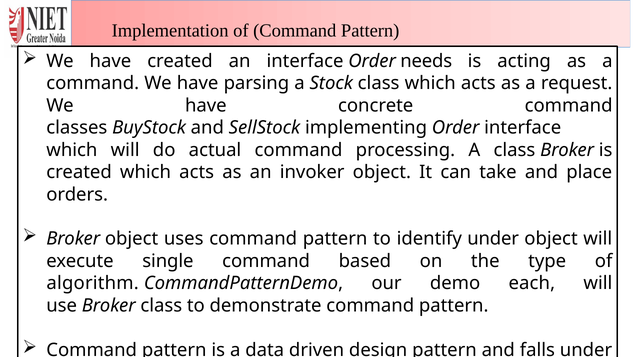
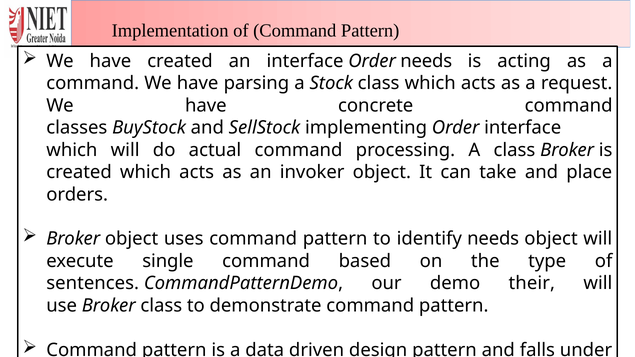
identify under: under -> needs
algorithm: algorithm -> sentences
each: each -> their
